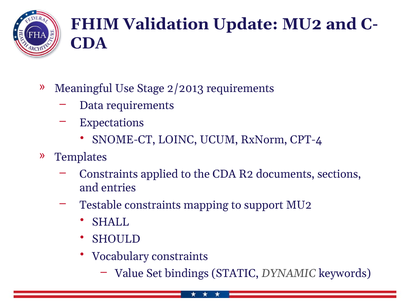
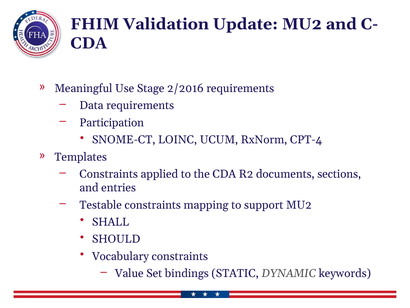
2/2013: 2/2013 -> 2/2016
Expectations: Expectations -> Participation
